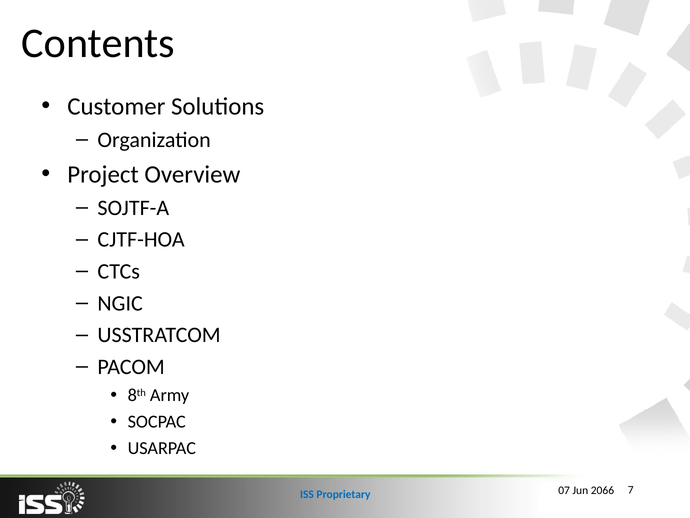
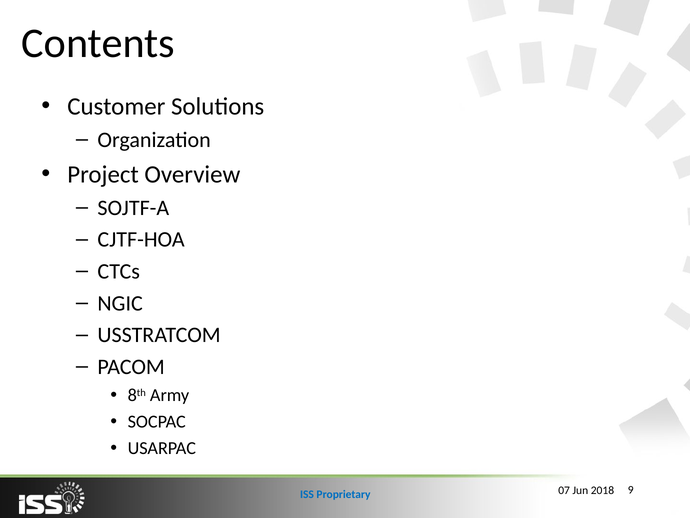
2066: 2066 -> 2018
7: 7 -> 9
